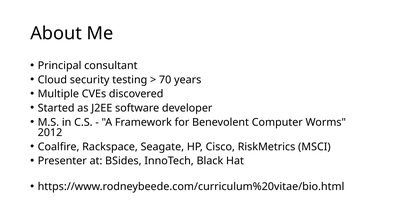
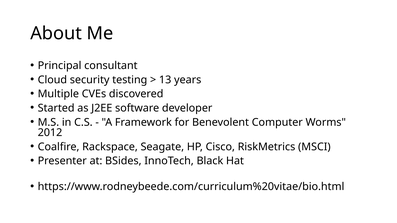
70: 70 -> 13
